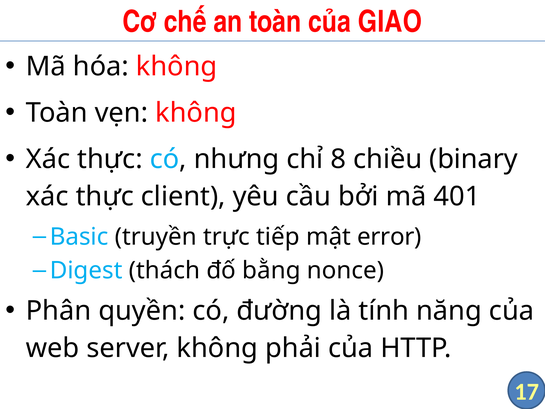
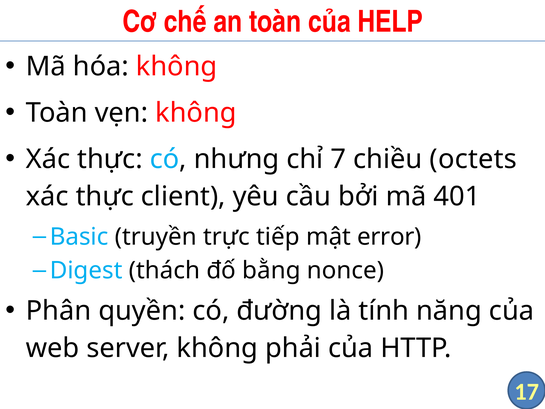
GIAO: GIAO -> HELP
8: 8 -> 7
binary: binary -> octets
